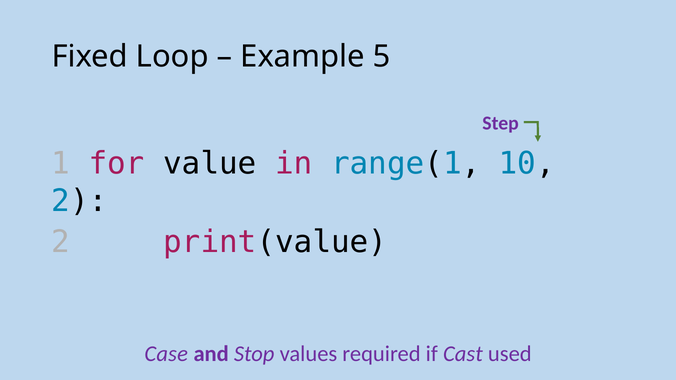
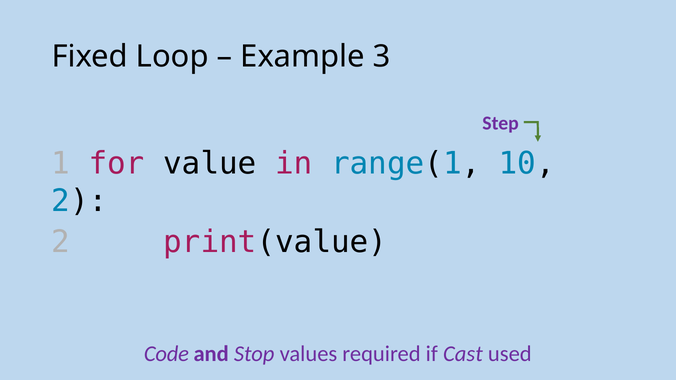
5: 5 -> 3
Case: Case -> Code
